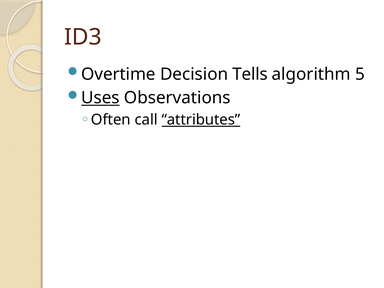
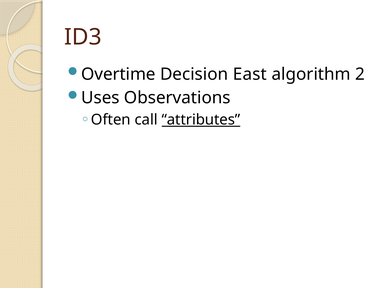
Tells: Tells -> East
5: 5 -> 2
Uses underline: present -> none
